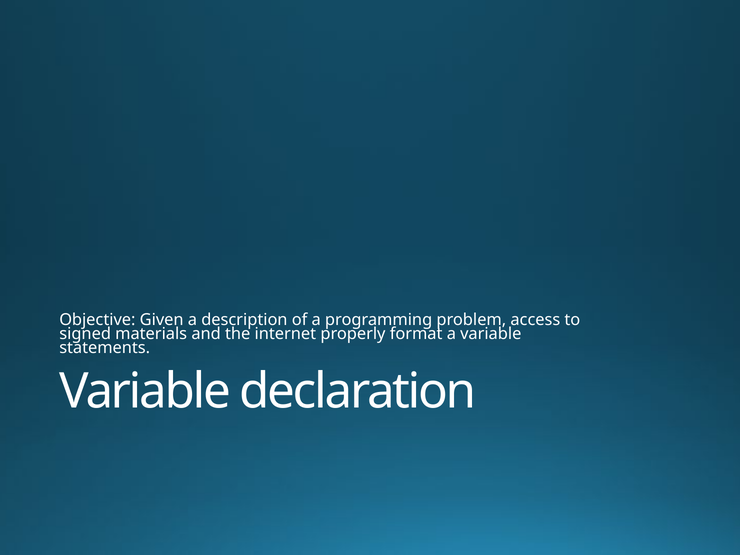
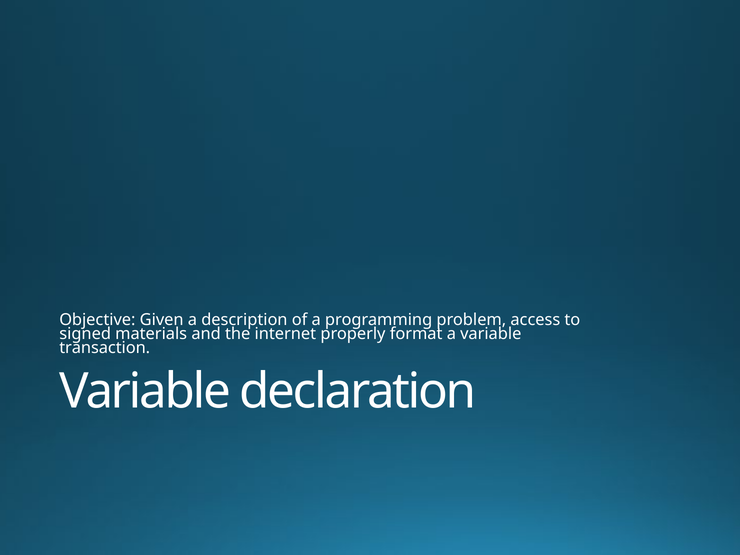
statements: statements -> transaction
